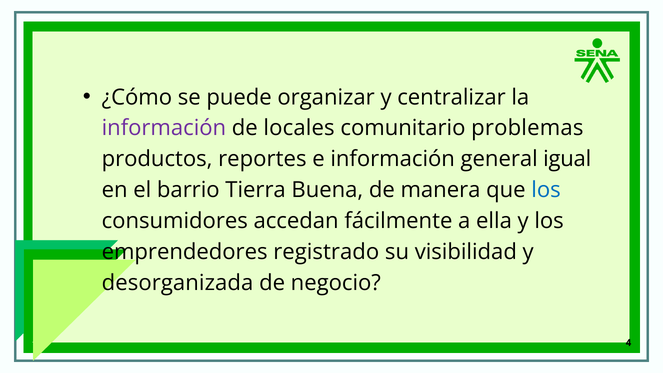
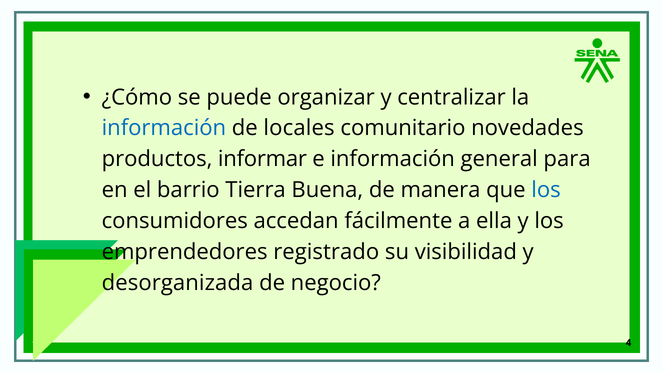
información at (164, 128) colour: purple -> blue
problemas: problemas -> novedades
reportes: reportes -> informar
igual: igual -> para
